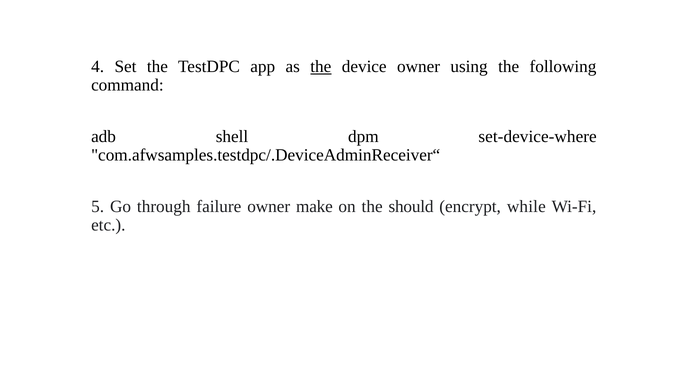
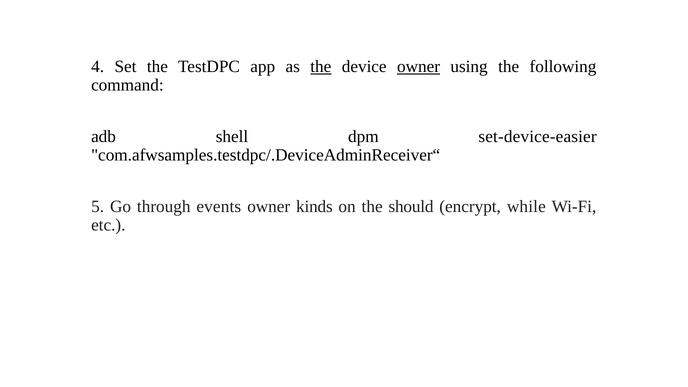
owner at (419, 67) underline: none -> present
set-device-where: set-device-where -> set-device-easier
failure: failure -> events
make: make -> kinds
